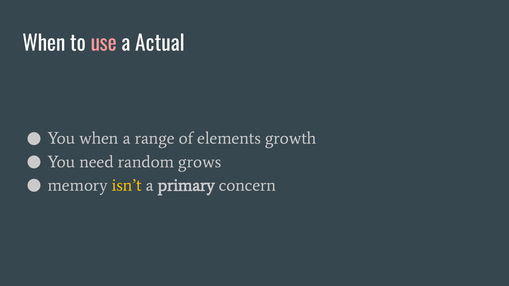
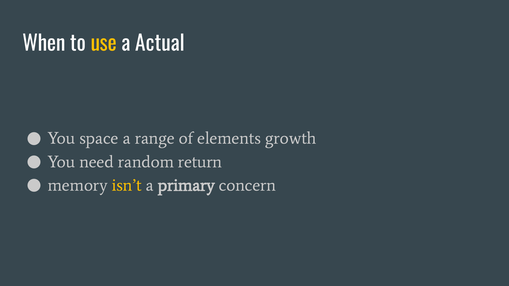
use colour: pink -> yellow
You when: when -> space
grows: grows -> return
